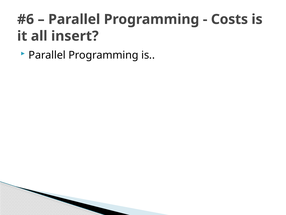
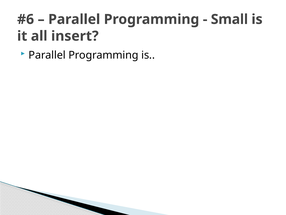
Costs: Costs -> Small
